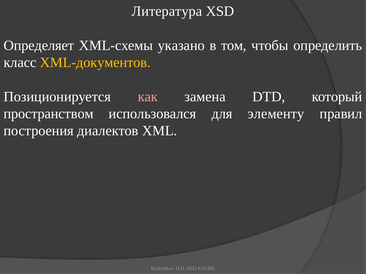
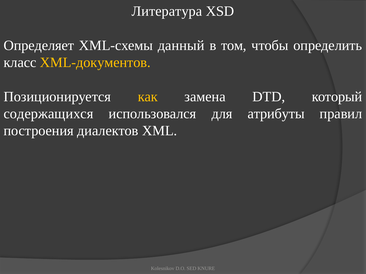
указано: указано -> данный
как colour: pink -> yellow
пространством: пространством -> содержащихся
элементу: элементу -> атрибуты
